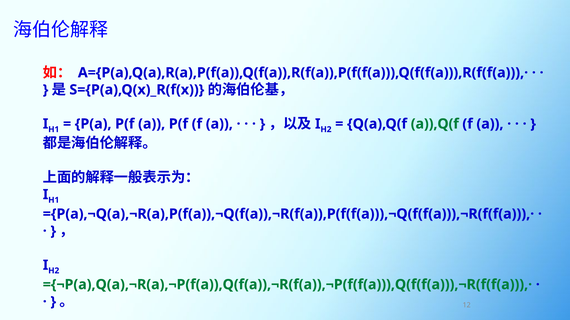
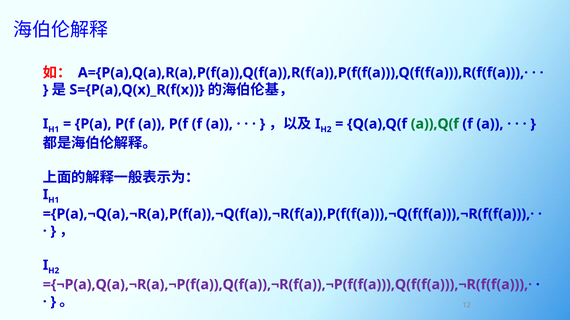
={¬P(a),Q(a),¬R(a),¬P(f(a)),Q(f(a)),¬R(f(a)),¬P(f(f(a))),Q(f(f(a))),¬R(f(f(a))),· colour: green -> purple
